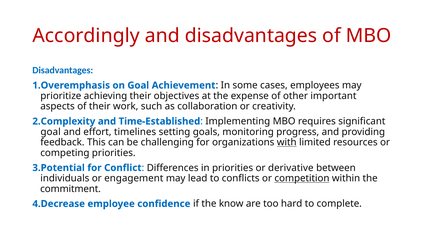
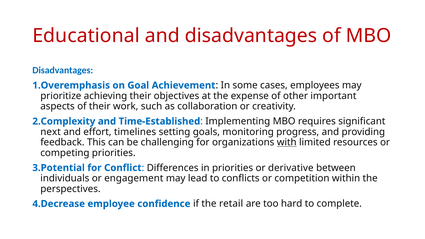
Accordingly: Accordingly -> Educational
goal at (51, 132): goal -> next
competition underline: present -> none
commitment: commitment -> perspectives
know: know -> retail
